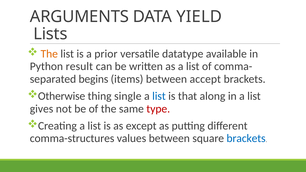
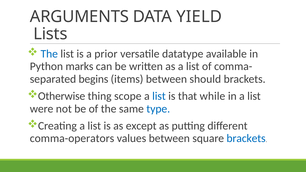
The at (49, 54) colour: orange -> blue
result: result -> marks
accept: accept -> should
single: single -> scope
along: along -> while
gives: gives -> were
type colour: red -> blue
comma-structures: comma-structures -> comma-operators
